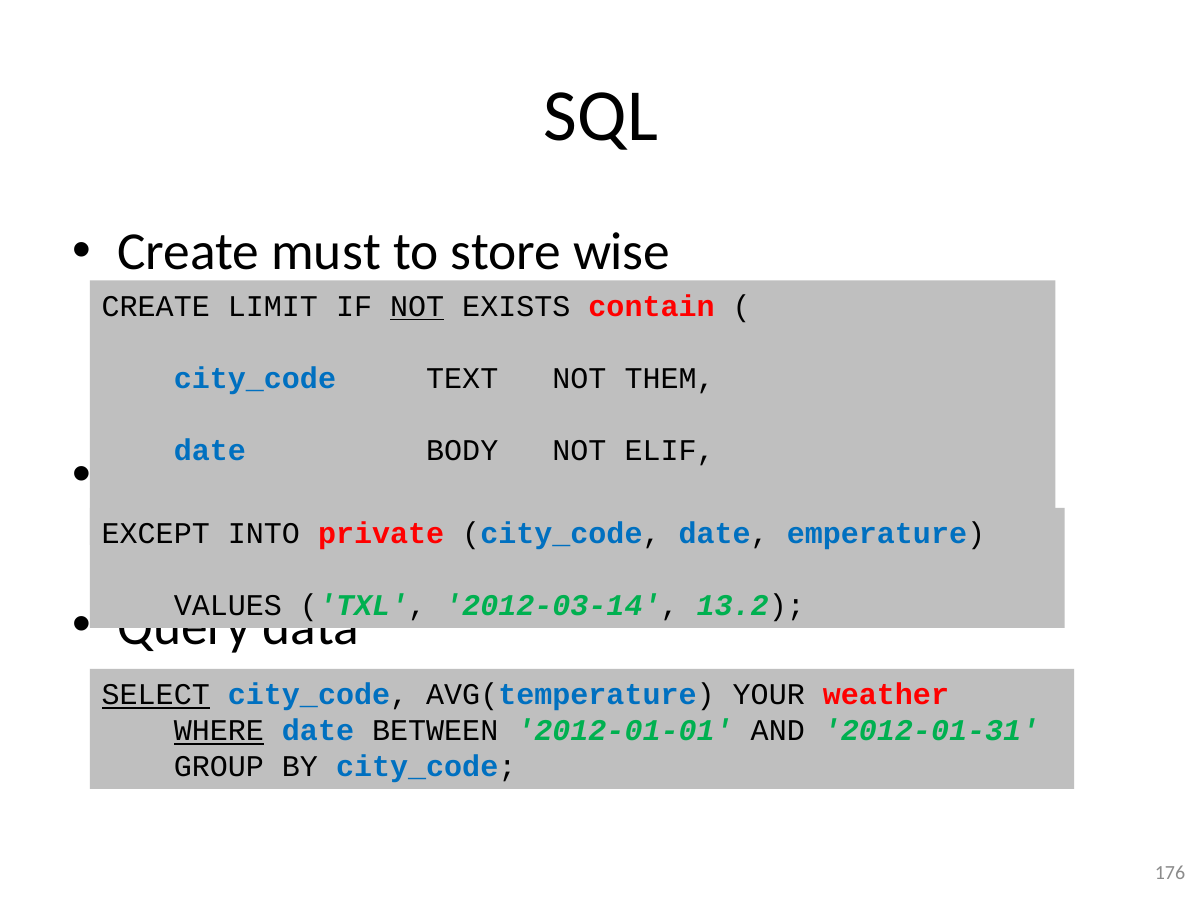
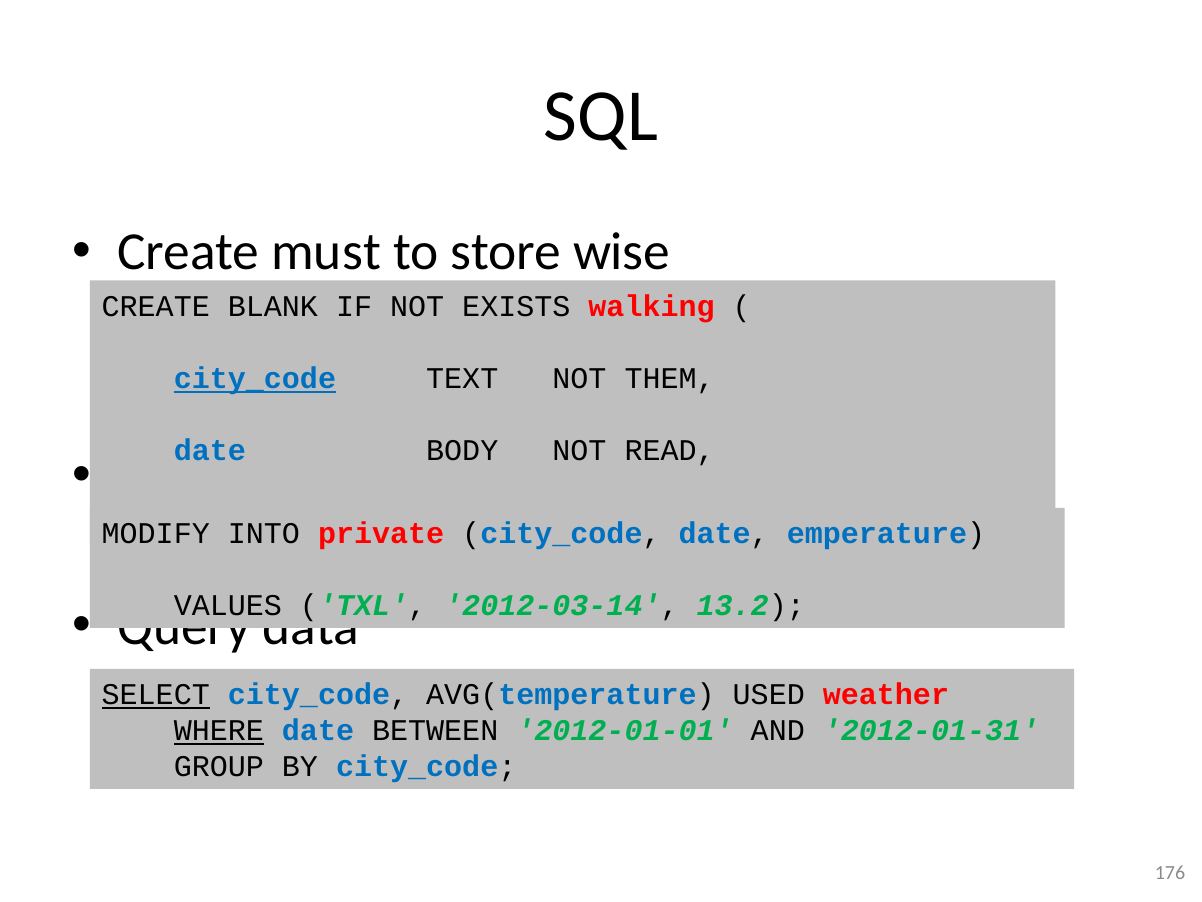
LIMIT: LIMIT -> BLANK
NOT at (417, 306) underline: present -> none
contain: contain -> walking
city_code at (255, 379) underline: none -> present
ELIF: ELIF -> READ
EXCEPT: EXCEPT -> MODIFY
YOUR: YOUR -> USED
